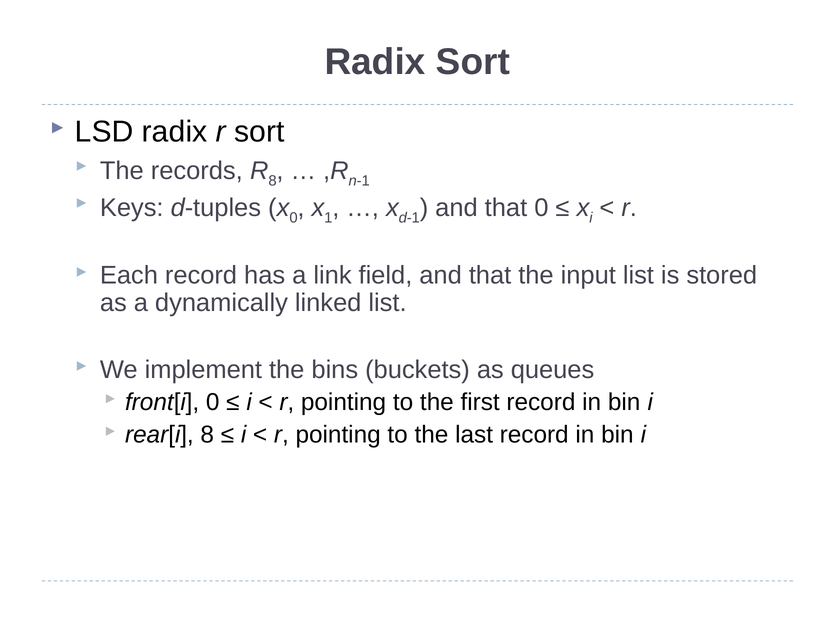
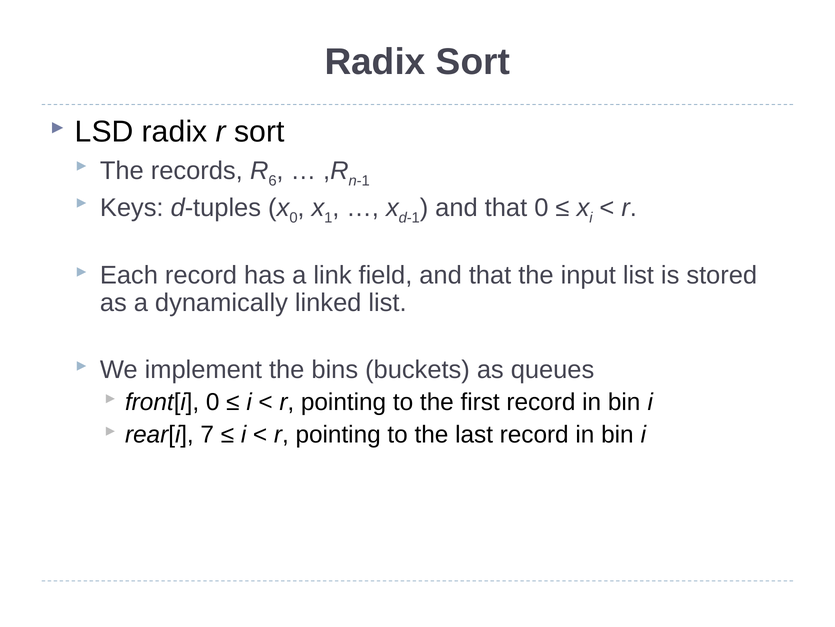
R 8: 8 -> 6
rear[i 8: 8 -> 7
